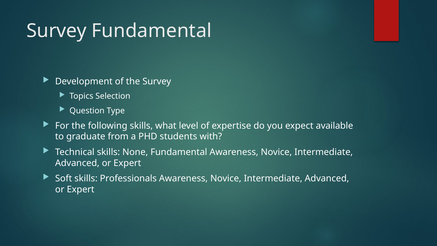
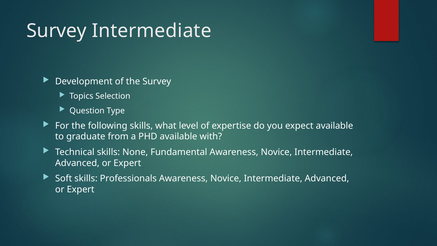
Survey Fundamental: Fundamental -> Intermediate
PHD students: students -> available
